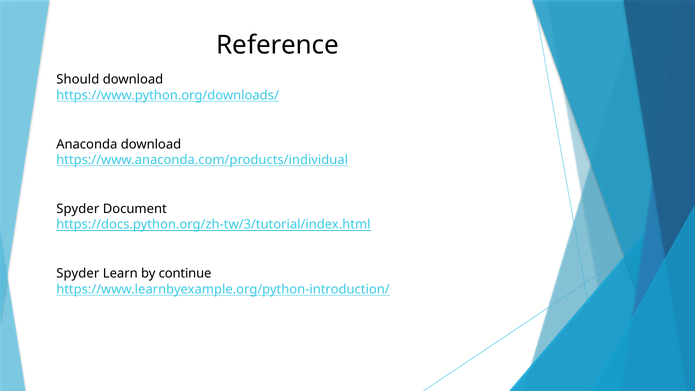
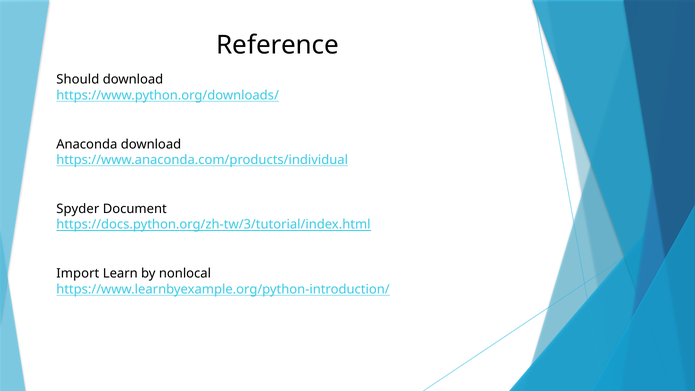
Spyder at (78, 274): Spyder -> Import
continue: continue -> nonlocal
